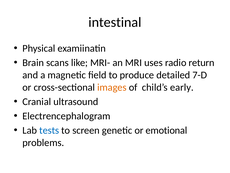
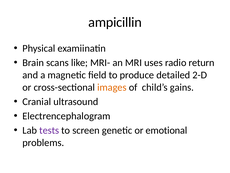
intestinal: intestinal -> ampicillin
7-D: 7-D -> 2-D
early: early -> gains
tests colour: blue -> purple
